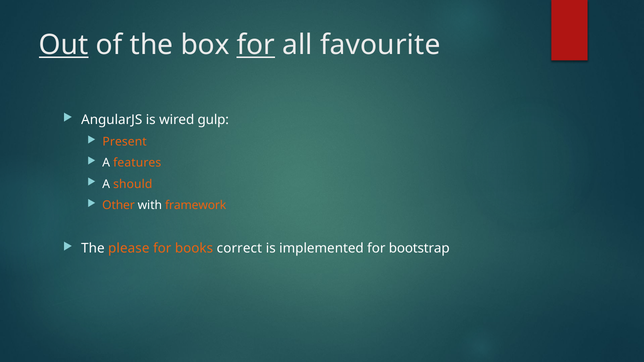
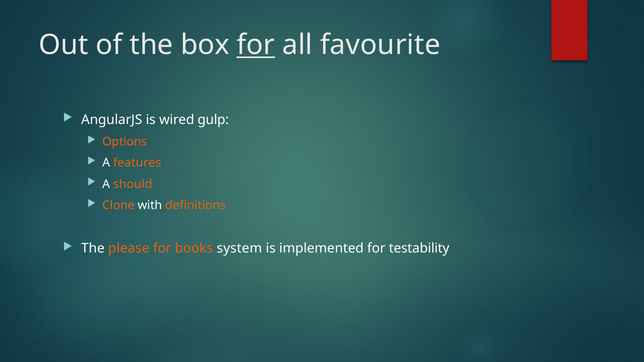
Out underline: present -> none
Present: Present -> Options
Other: Other -> Clone
framework: framework -> definitions
correct: correct -> system
bootstrap: bootstrap -> testability
